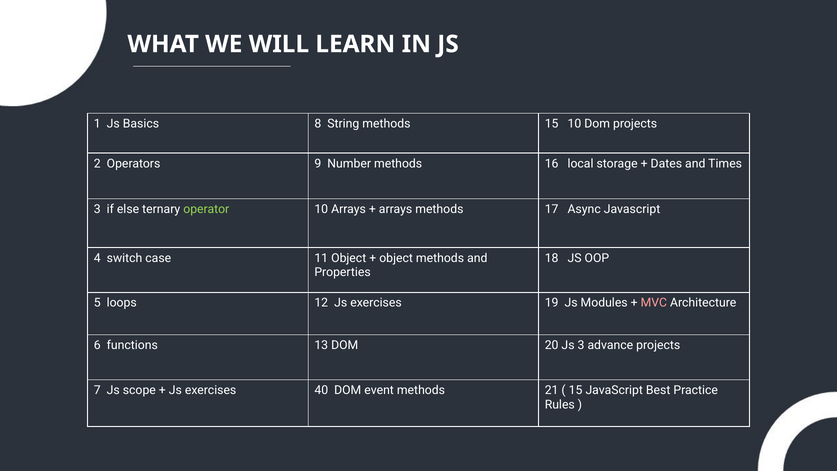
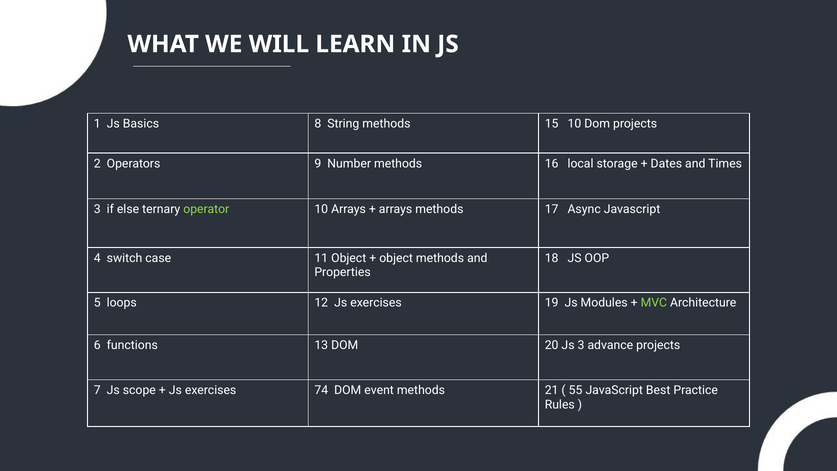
MVC colour: pink -> light green
40: 40 -> 74
15 at (576, 390): 15 -> 55
